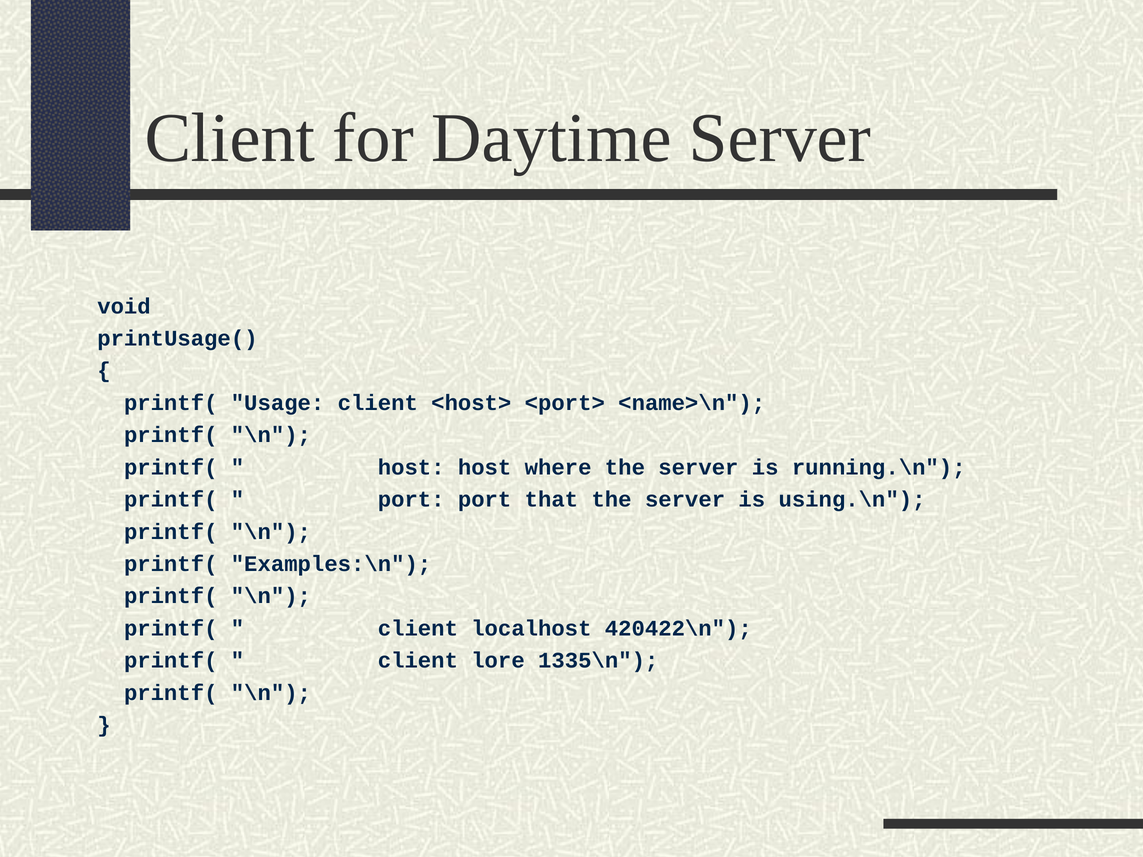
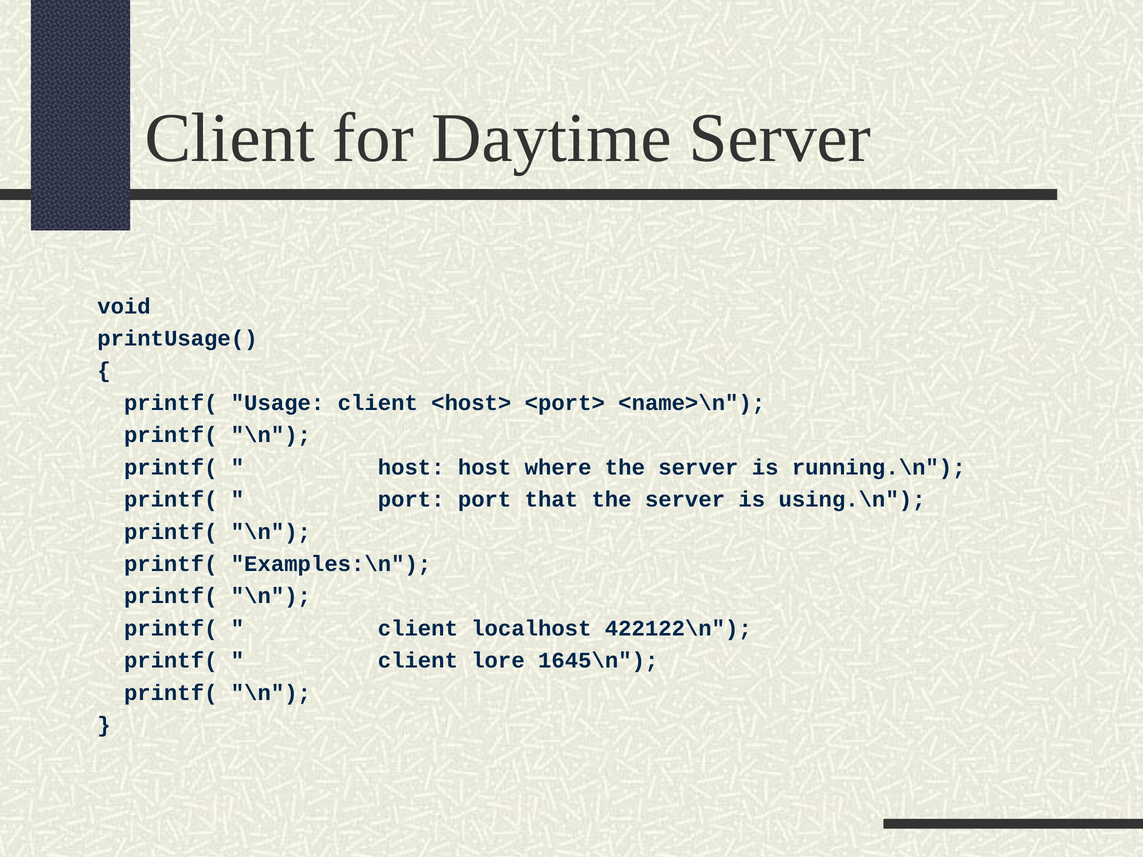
420422\n: 420422\n -> 422122\n
1335\n: 1335\n -> 1645\n
